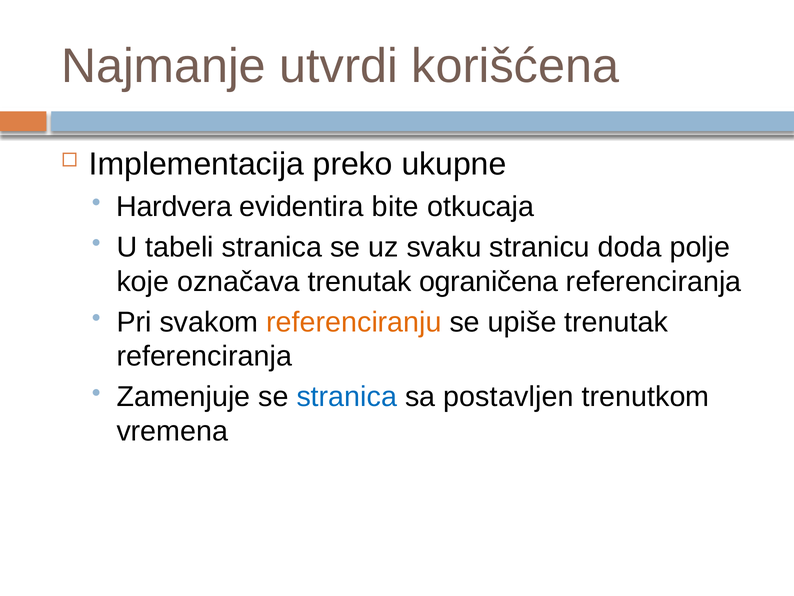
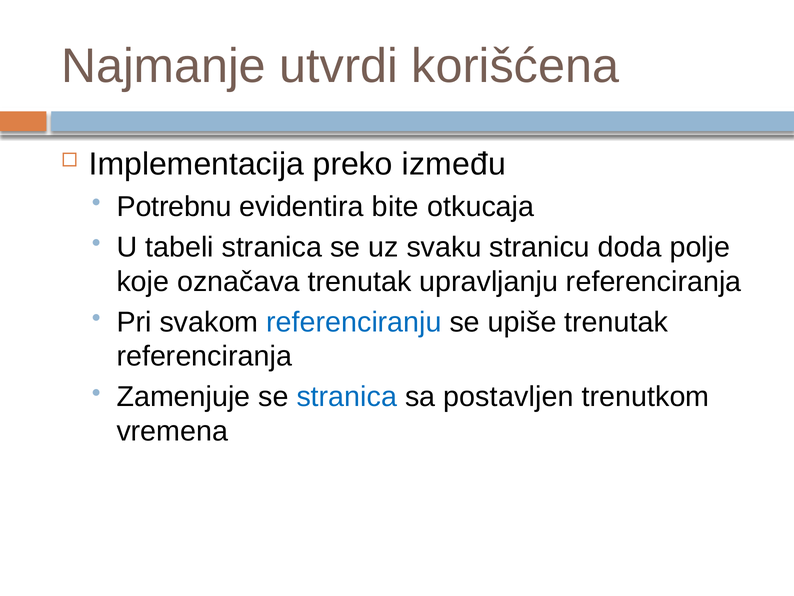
ukupne: ukupne -> između
Hardvera: Hardvera -> Potrebnu
ograničena: ograničena -> upravljanju
referenciranju colour: orange -> blue
